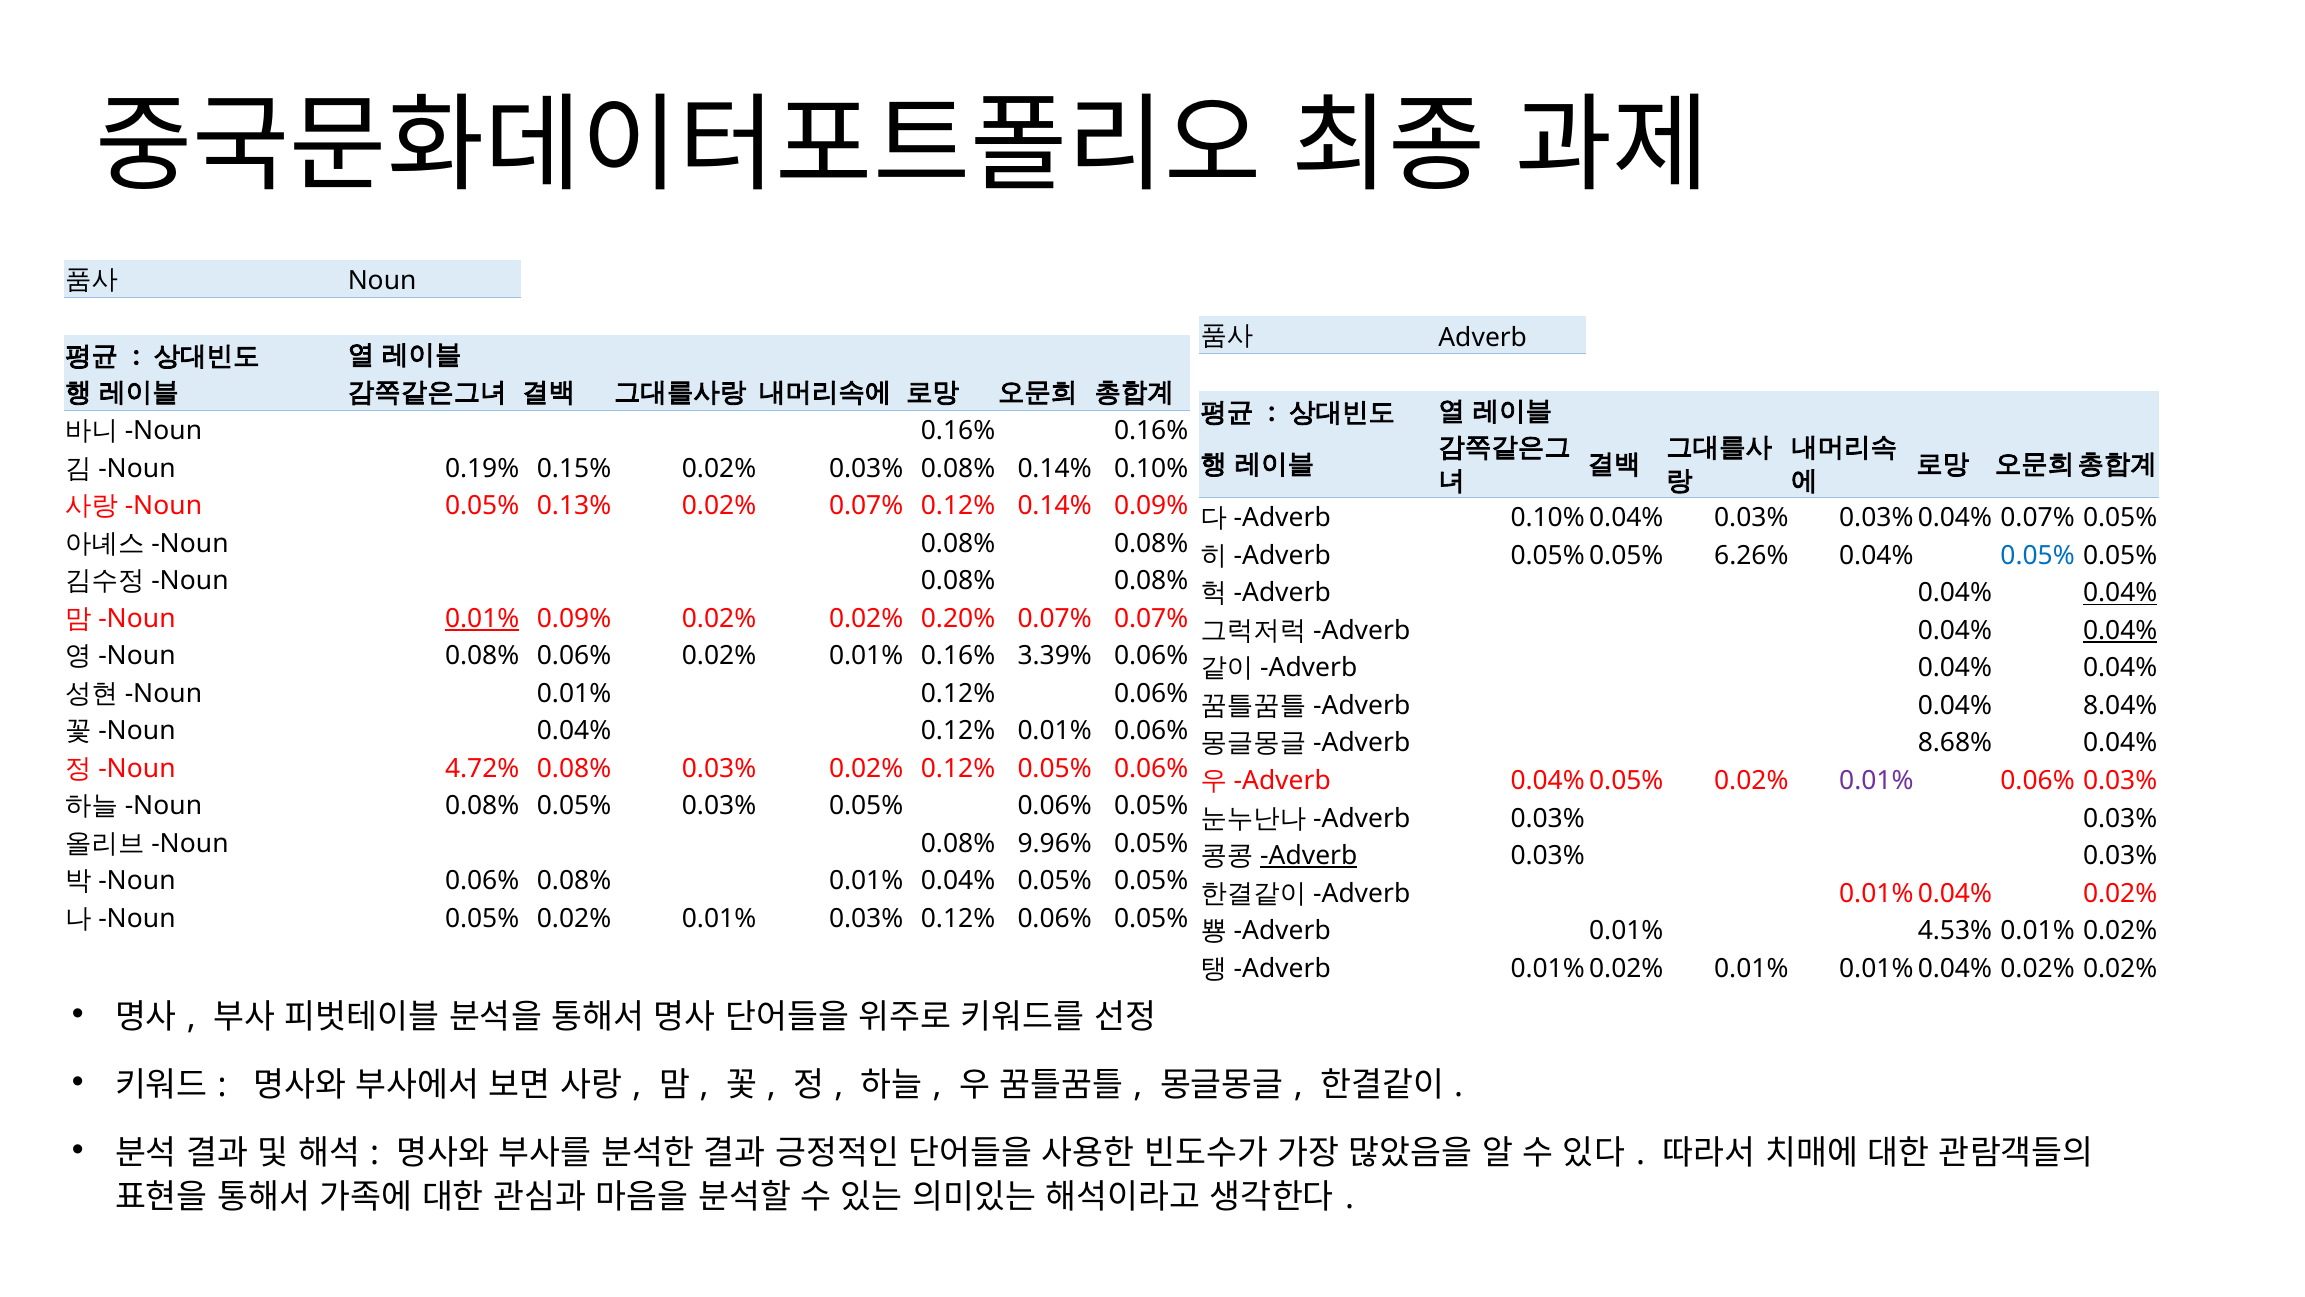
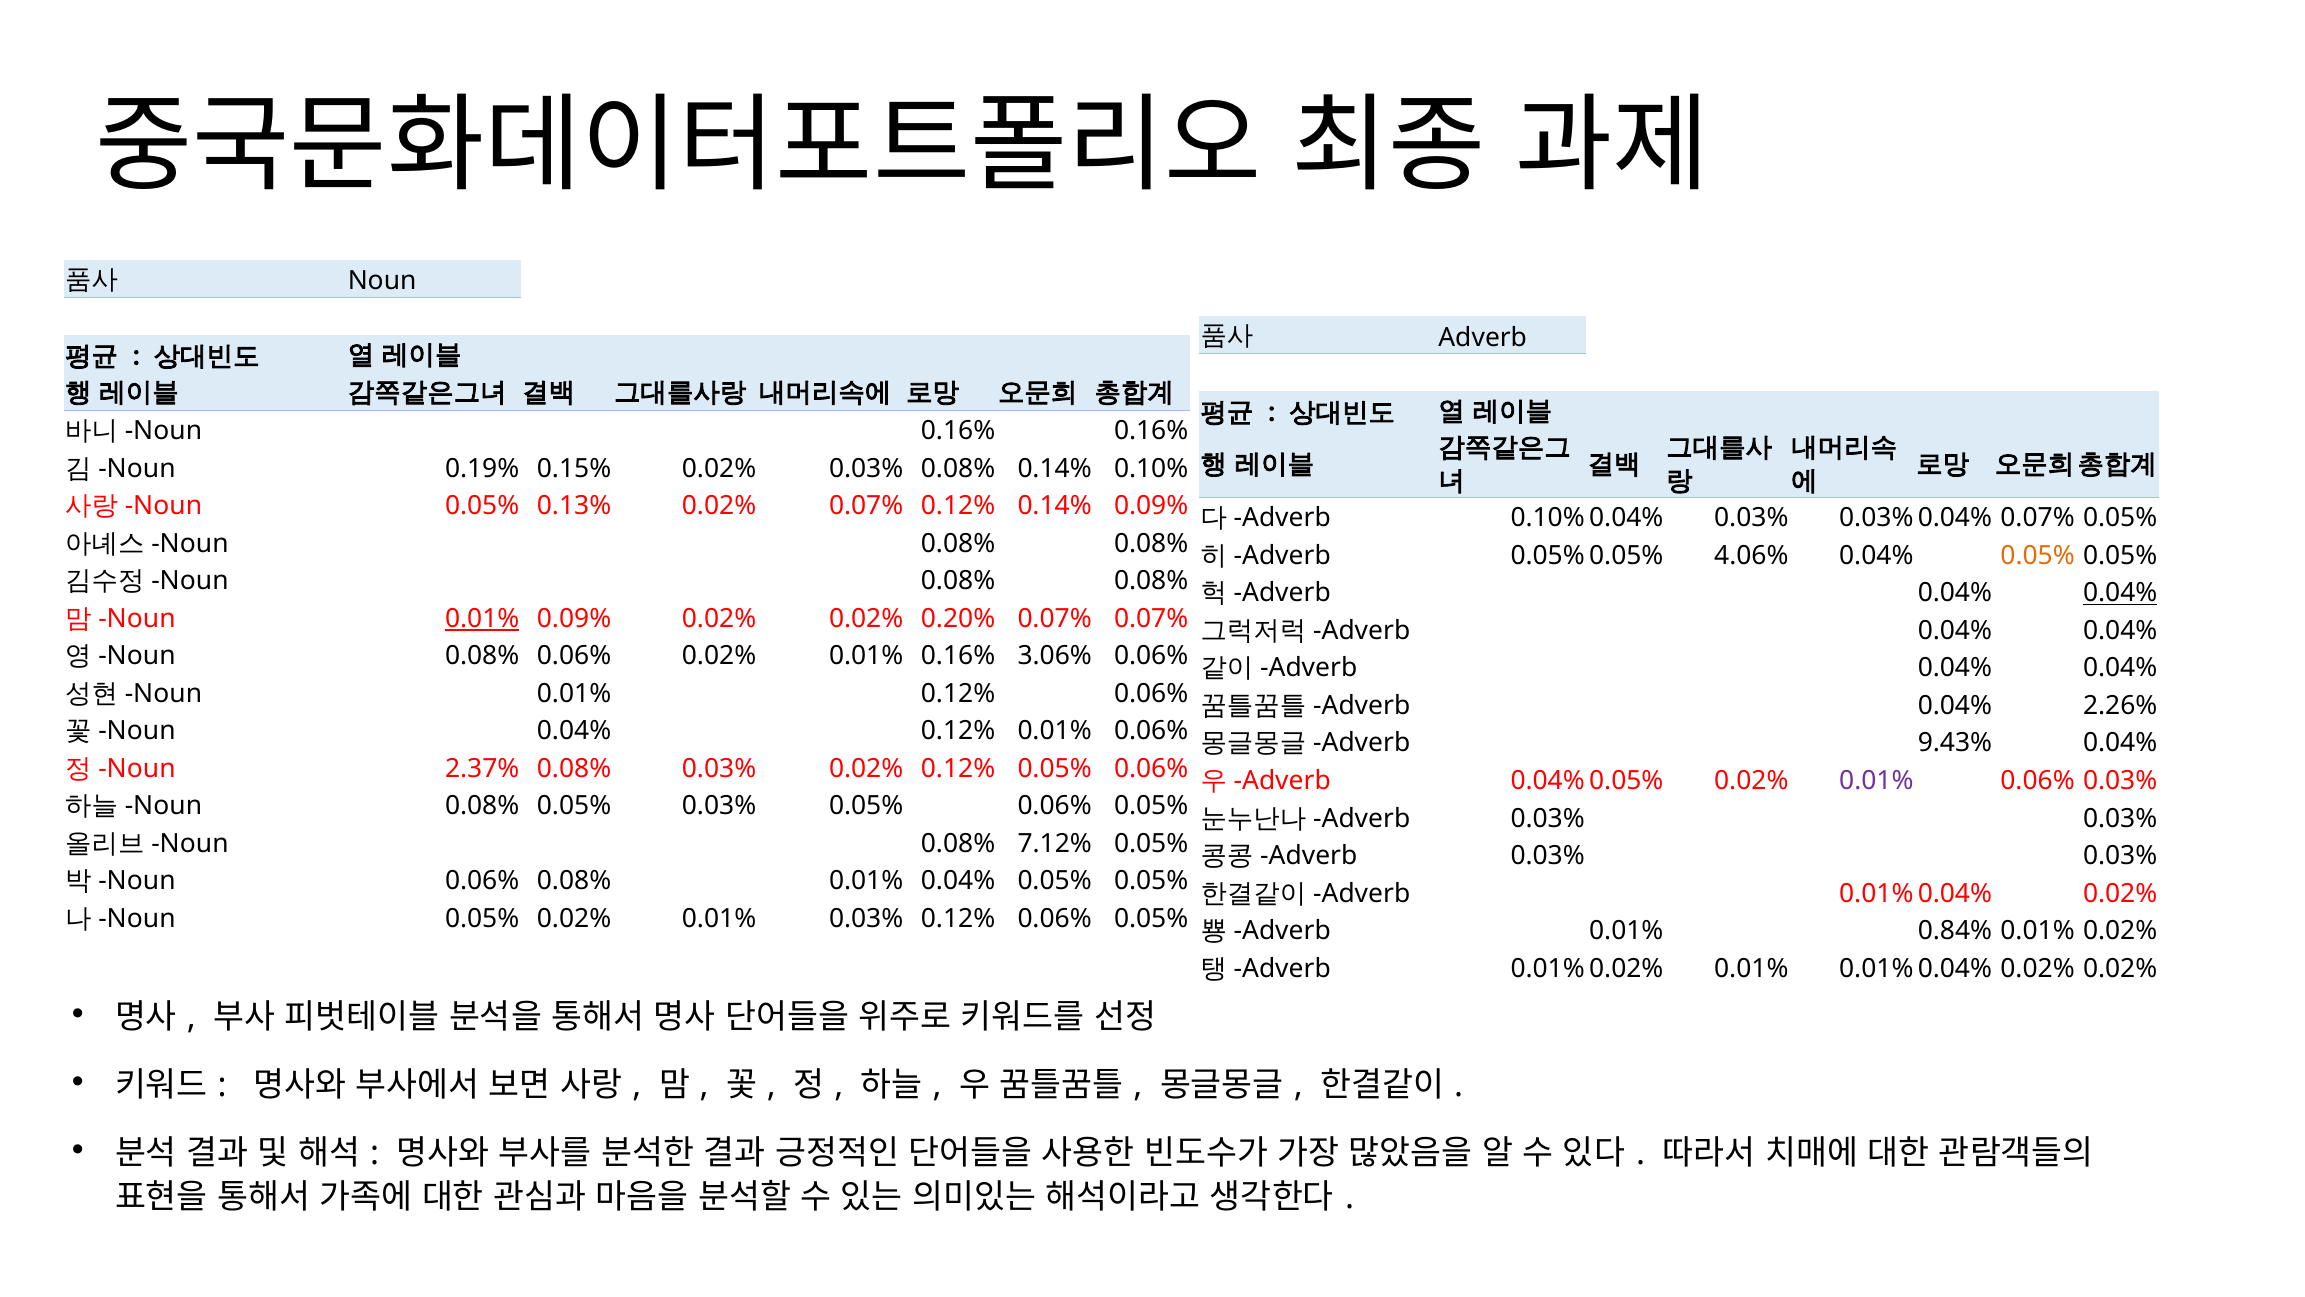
6.26%: 6.26% -> 4.06%
0.05% at (2038, 556) colour: blue -> orange
0.04% at (2120, 631) underline: present -> none
3.39%: 3.39% -> 3.06%
8.04%: 8.04% -> 2.26%
8.68%: 8.68% -> 9.43%
4.72%: 4.72% -> 2.37%
9.96%: 9.96% -> 7.12%
Adverb at (1309, 856) underline: present -> none
4.53%: 4.53% -> 0.84%
